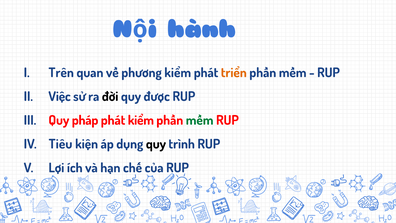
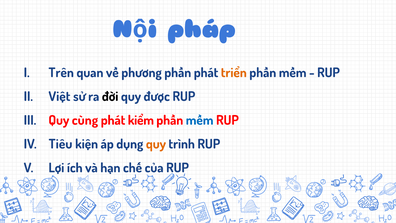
hành: hành -> pháp
phương kiểm: kiểm -> phần
Việc: Việc -> Việt
pháp: pháp -> cùng
mềm at (200, 120) colour: green -> blue
quy at (156, 144) colour: black -> orange
